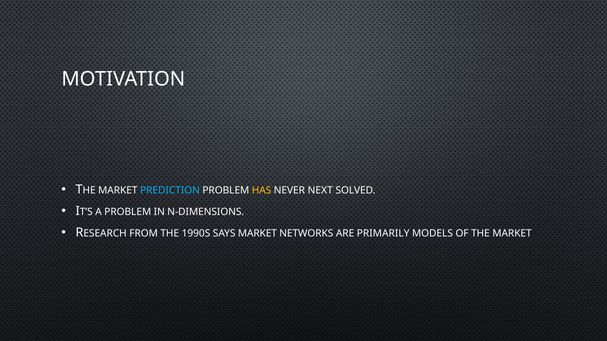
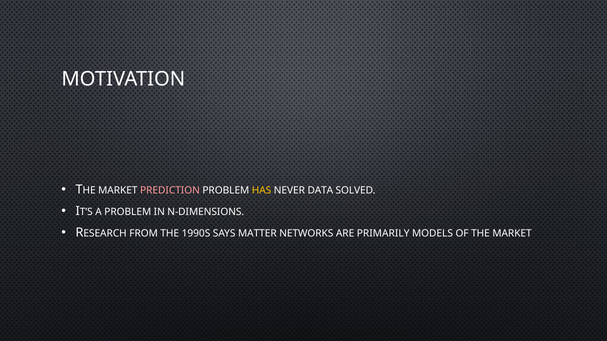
PREDICTION colour: light blue -> pink
NEXT: NEXT -> DATA
SAYS MARKET: MARKET -> MATTER
